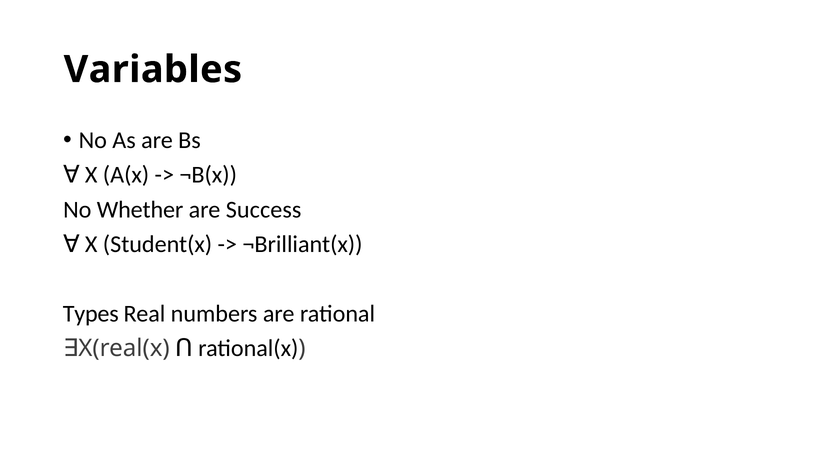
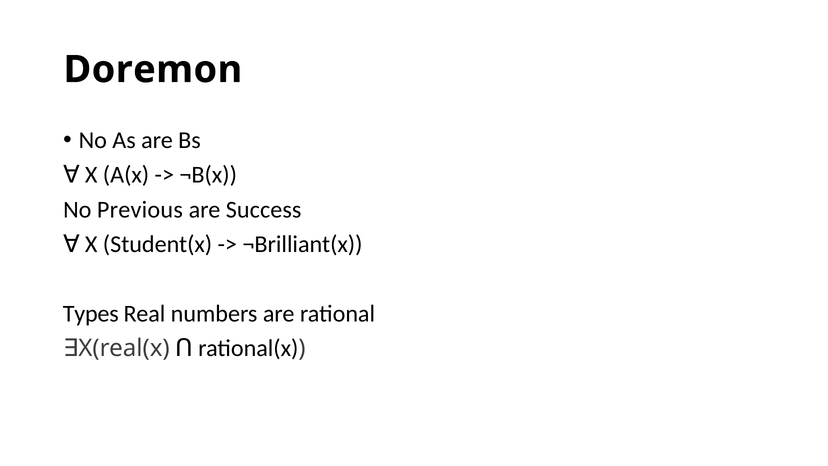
Variables: Variables -> Doremon
Whether: Whether -> Previous
